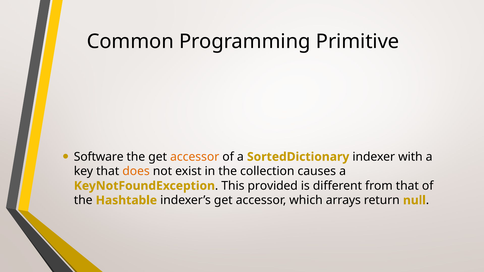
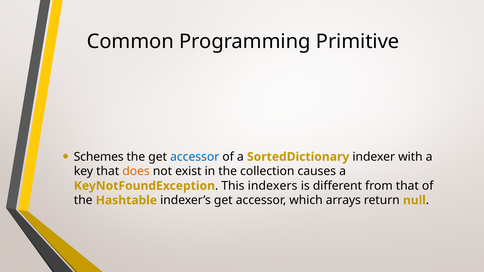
Software: Software -> Schemes
accessor at (195, 157) colour: orange -> blue
provided: provided -> indexers
